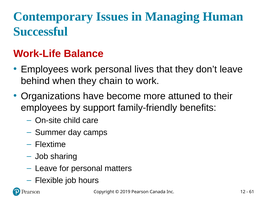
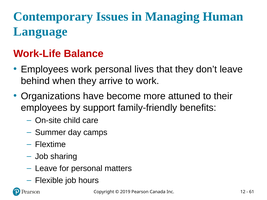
Successful: Successful -> Language
chain: chain -> arrive
